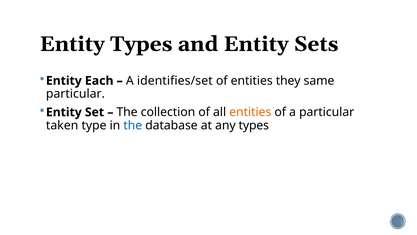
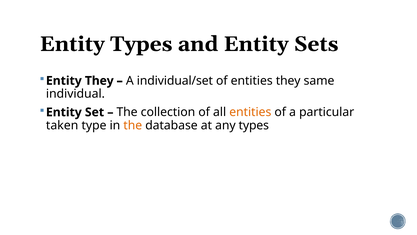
Entity Each: Each -> They
identifies/set: identifies/set -> individual/set
particular at (75, 94): particular -> individual
the at (133, 125) colour: blue -> orange
